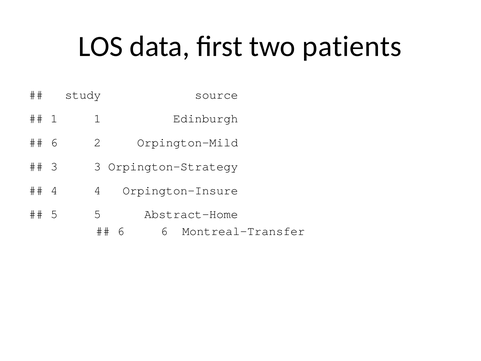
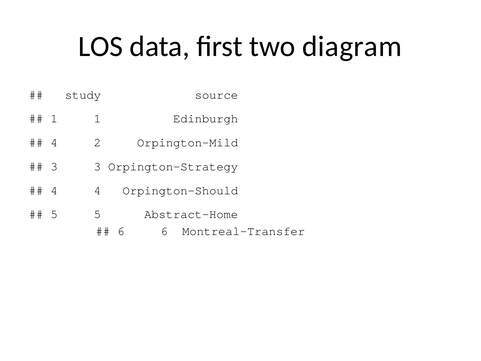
patients: patients -> diagram
6 at (54, 142): 6 -> 4
Orpington-Insure: Orpington-Insure -> Orpington-Should
